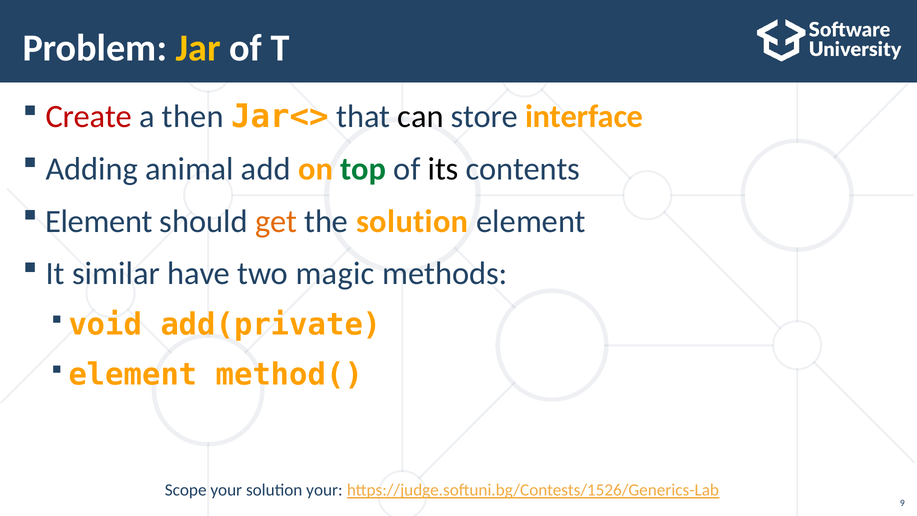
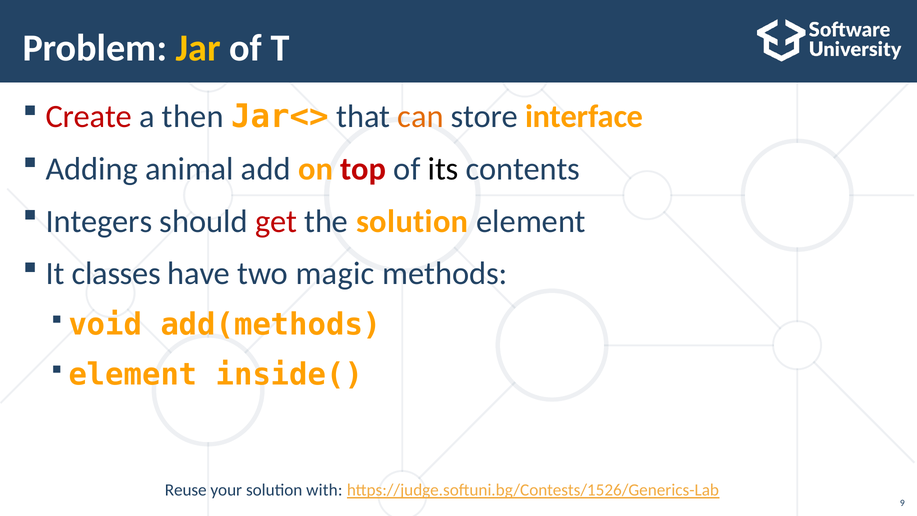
can colour: black -> orange
top colour: green -> red
Element at (99, 221): Element -> Integers
get colour: orange -> red
similar: similar -> classes
add(private: add(private -> add(methods
method(: method( -> inside(
Scope: Scope -> Reuse
solution your: your -> with
